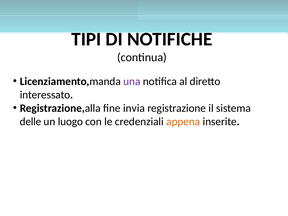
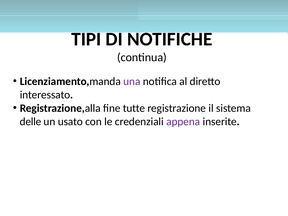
invia: invia -> tutte
luogo: luogo -> usato
appena colour: orange -> purple
